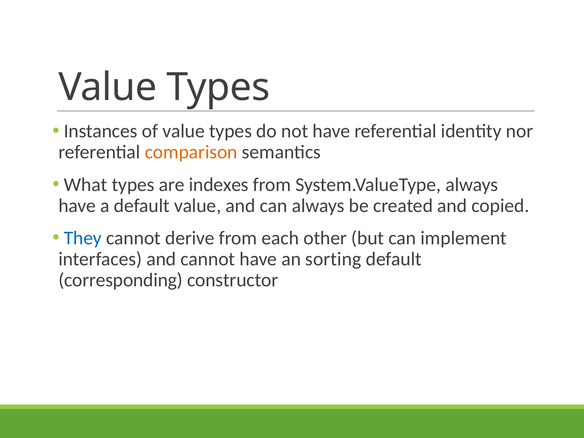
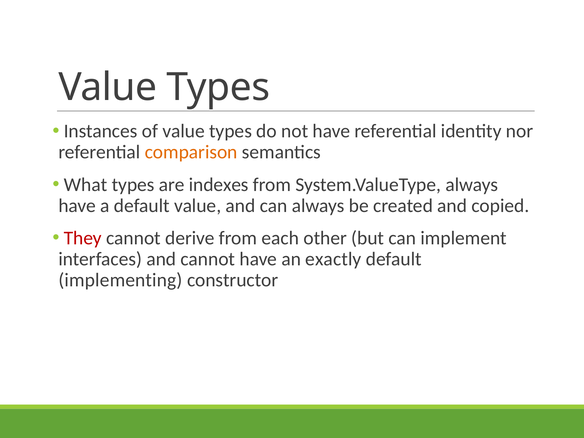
They colour: blue -> red
sorting: sorting -> exactly
corresponding: corresponding -> implementing
